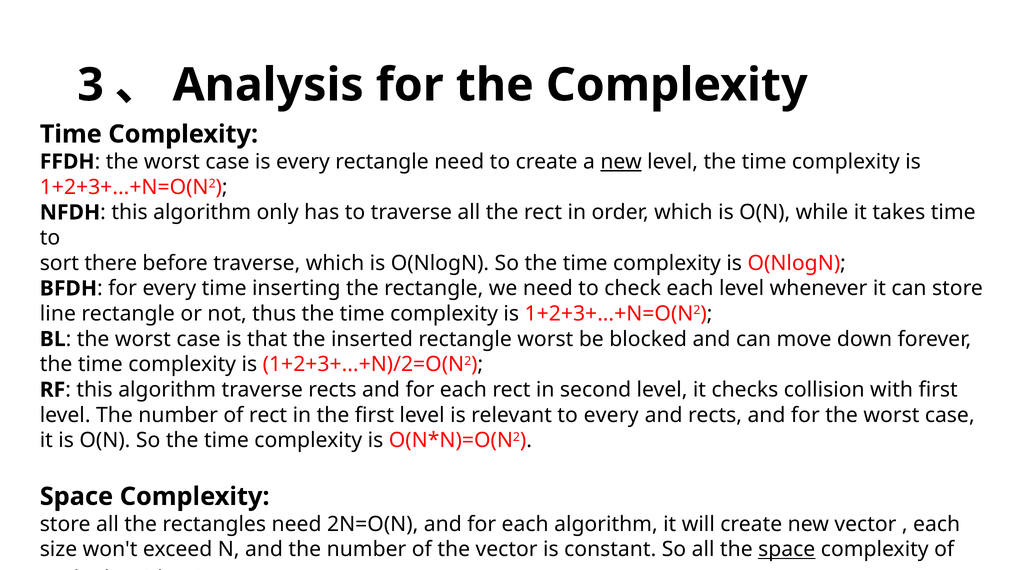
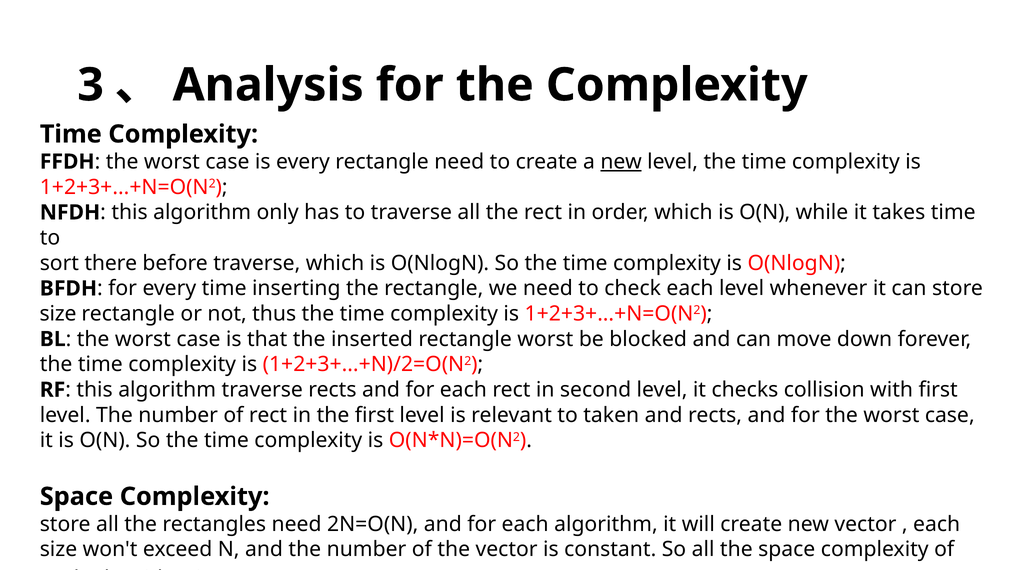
line at (58, 314): line -> size
to every: every -> taken
space at (787, 550) underline: present -> none
